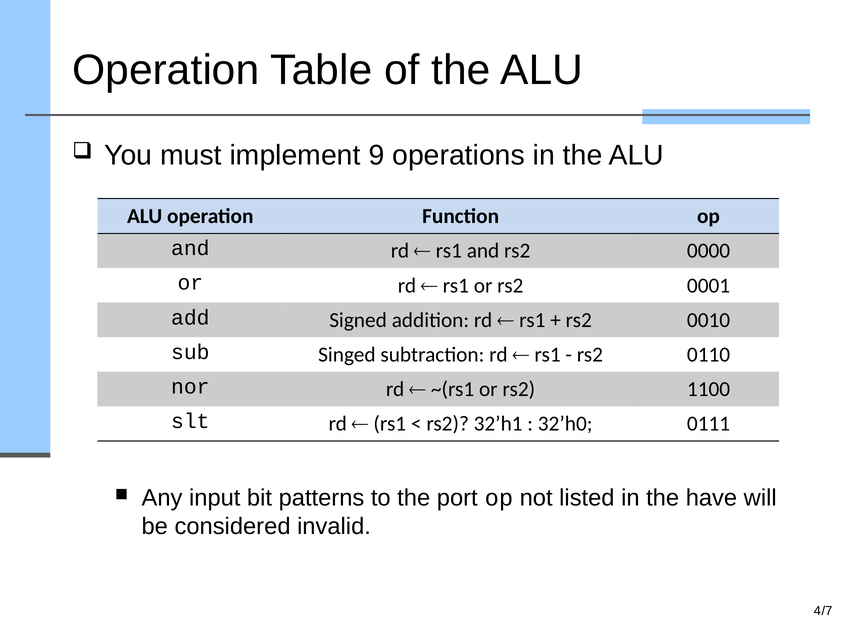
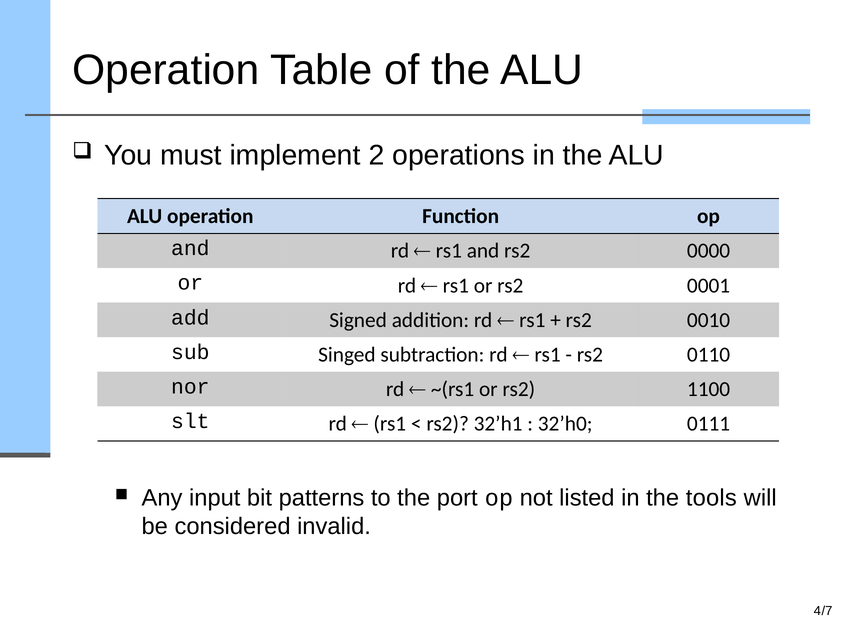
9: 9 -> 2
have: have -> tools
